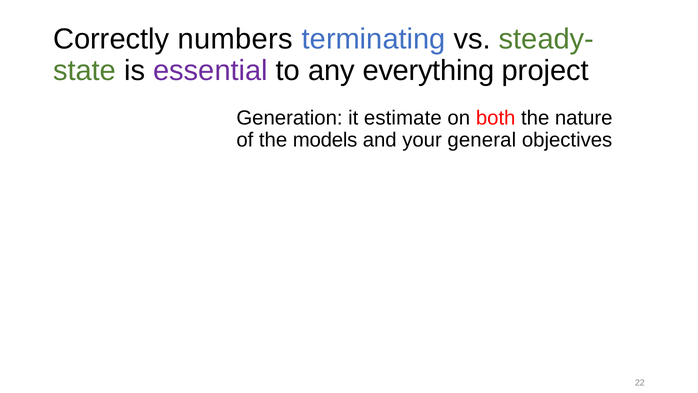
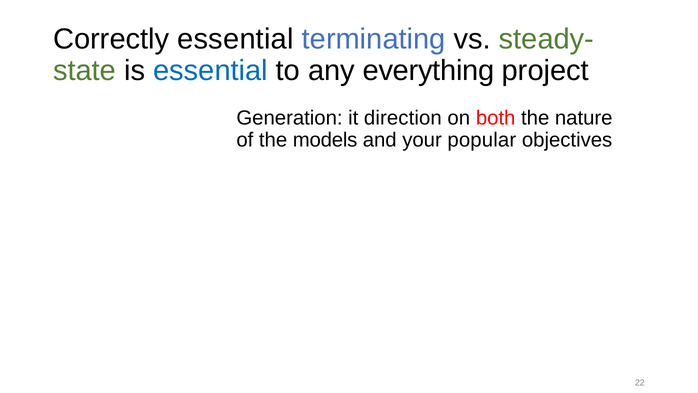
Correctly numbers: numbers -> essential
essential at (210, 70) colour: purple -> blue
estimate: estimate -> direction
general: general -> popular
